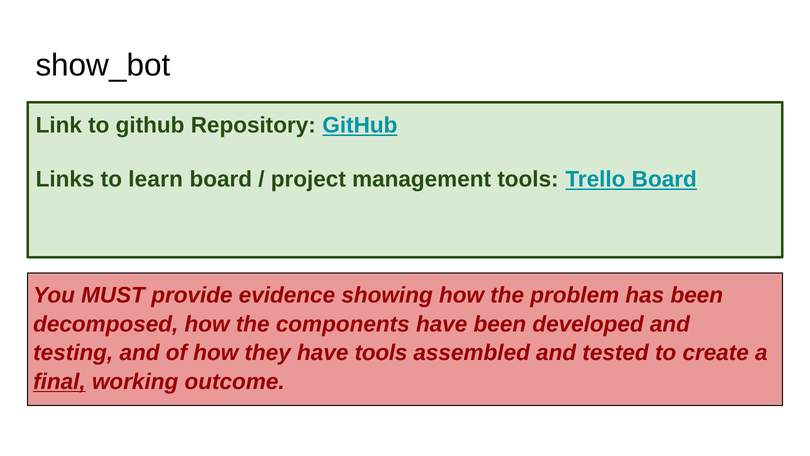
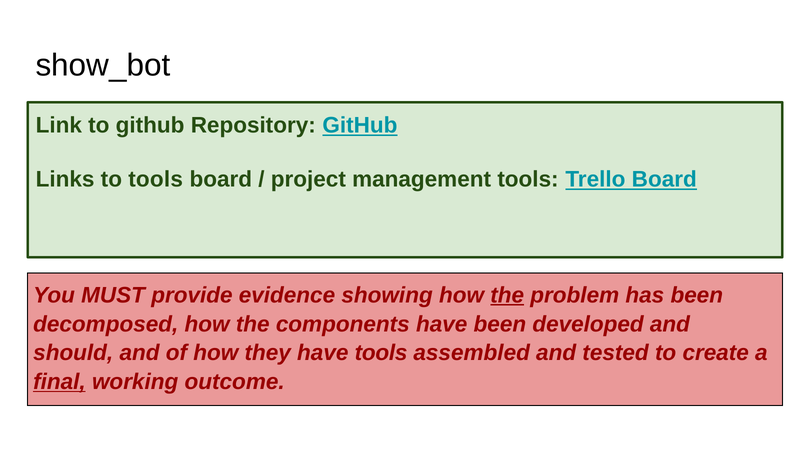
to learn: learn -> tools
the at (507, 295) underline: none -> present
testing: testing -> should
